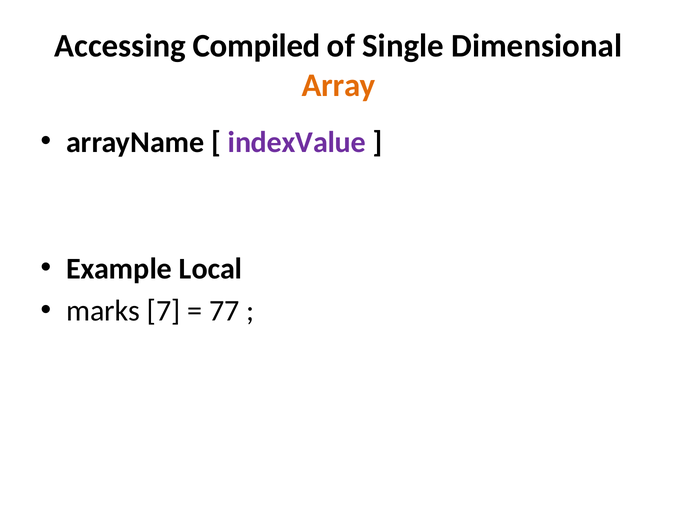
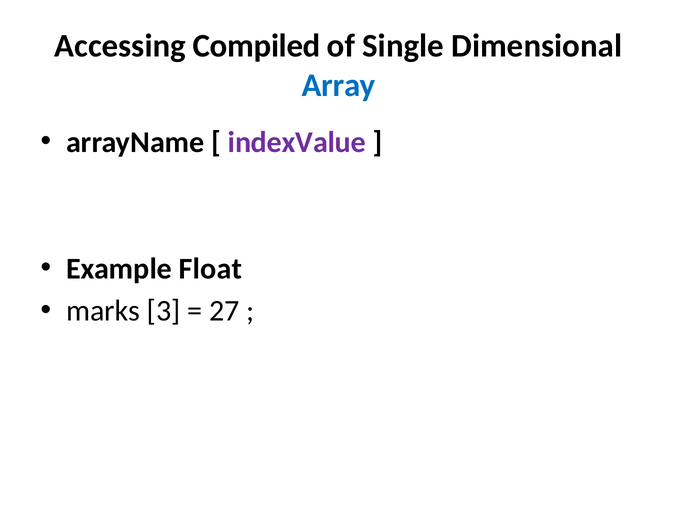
Array colour: orange -> blue
Local: Local -> Float
7: 7 -> 3
77: 77 -> 27
